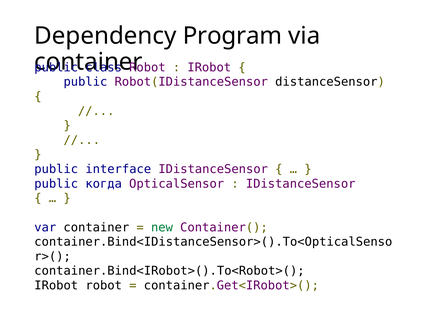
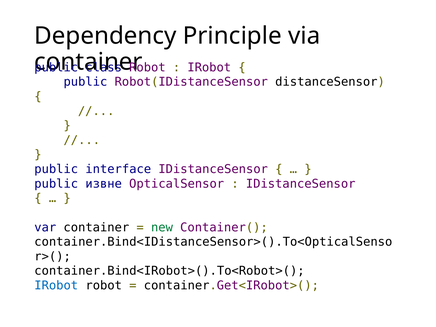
Program: Program -> Principle
когда: когда -> извне
IRobot at (56, 286) colour: black -> blue
